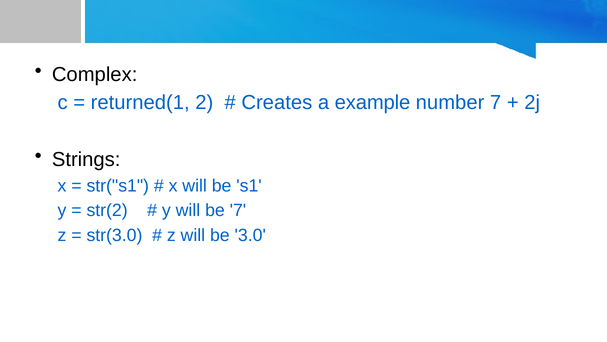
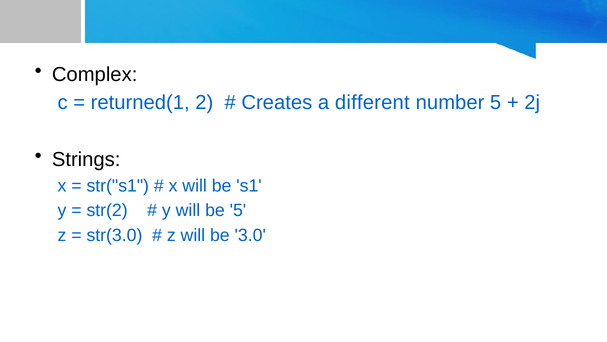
example: example -> different
number 7: 7 -> 5
be 7: 7 -> 5
